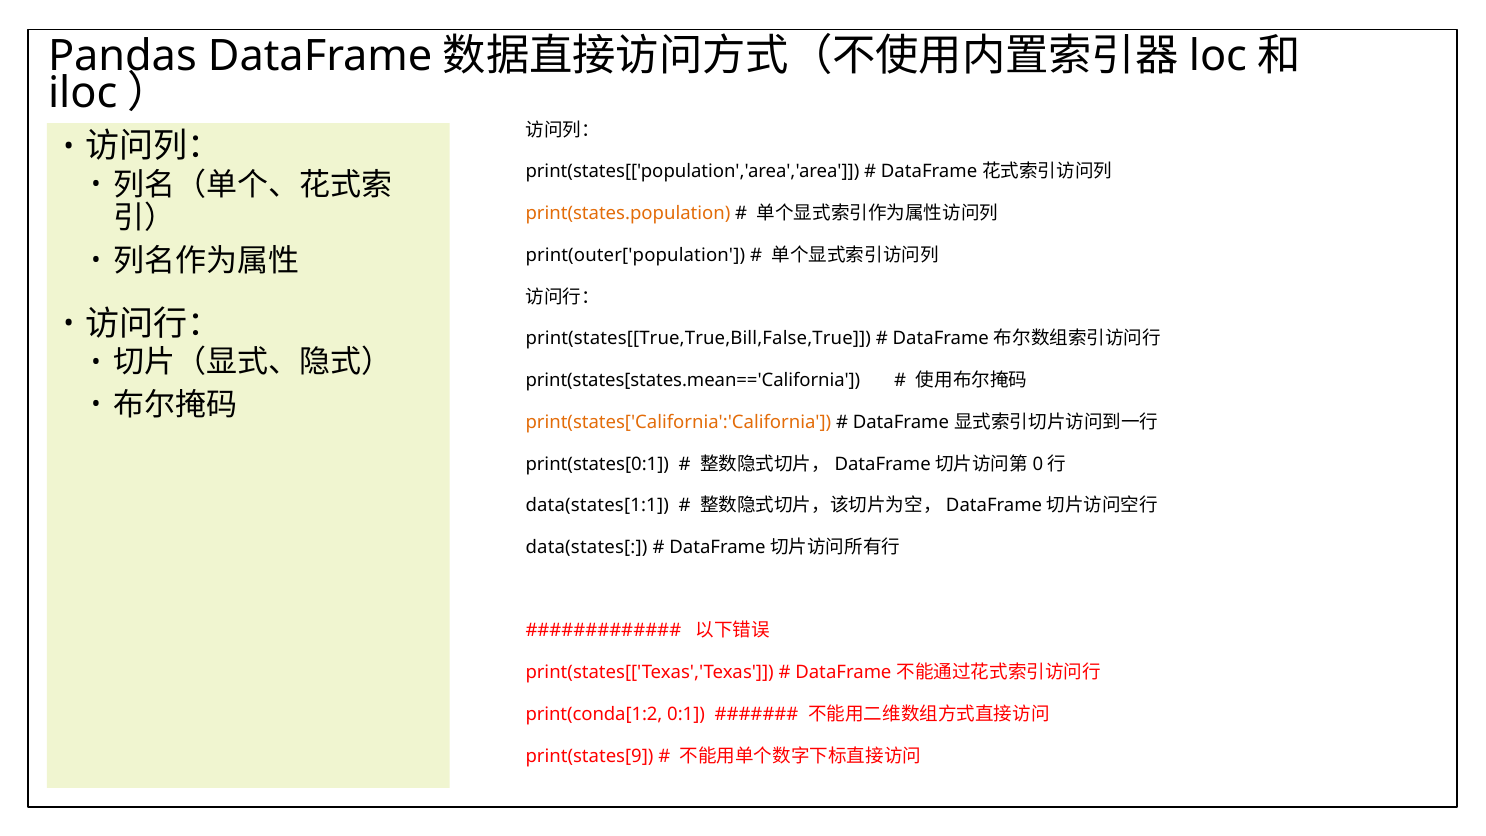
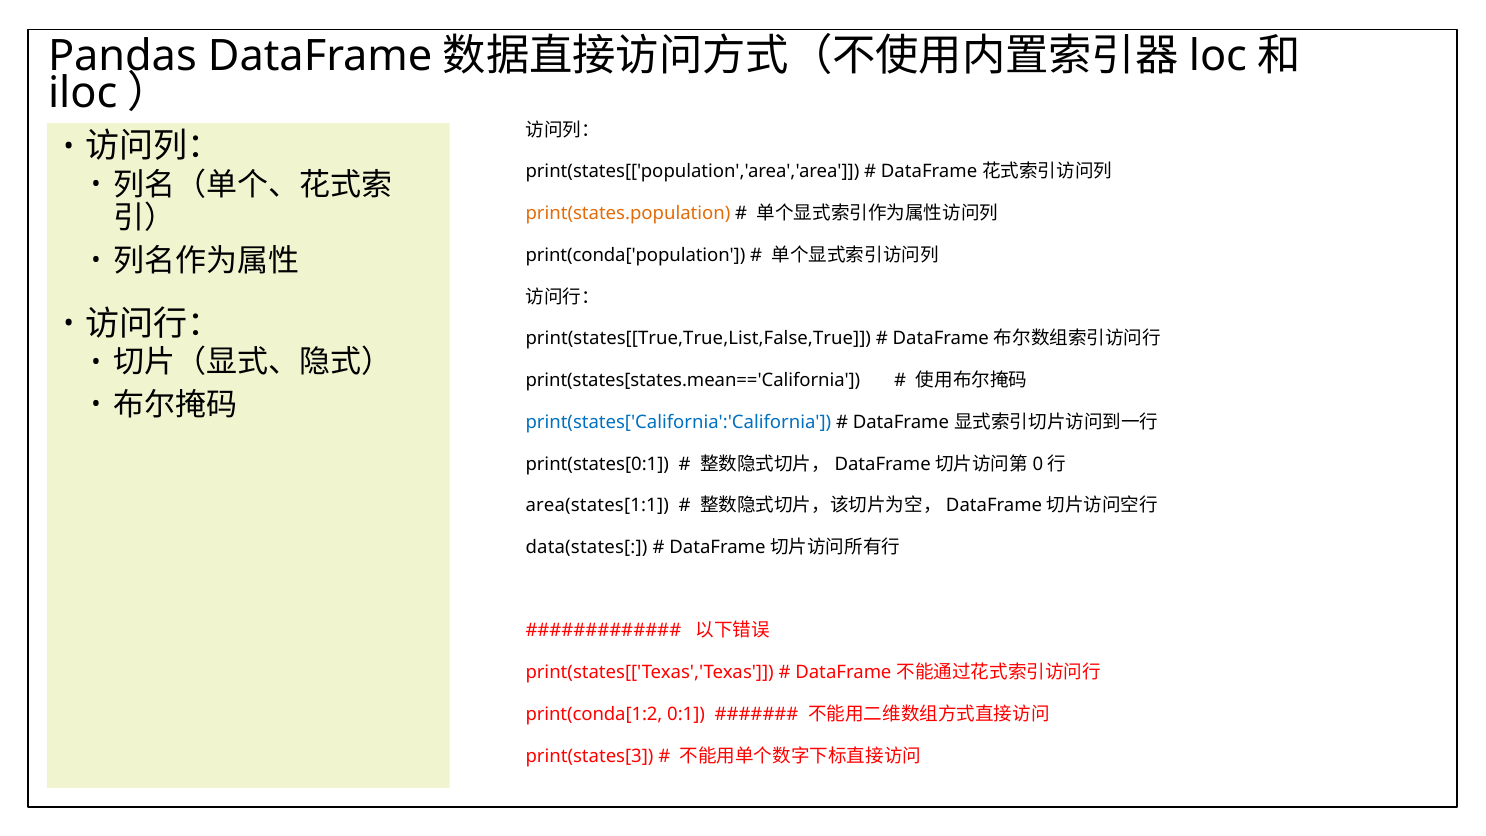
print(outer['population: print(outer['population -> print(conda['population
print(states[[True,True,Bill,False,True: print(states[[True,True,Bill,False,True -> print(states[[True,True,List,False,True
print(states['California':'California colour: orange -> blue
data(states[1:1: data(states[1:1 -> area(states[1:1
print(states[9: print(states[9 -> print(states[3
